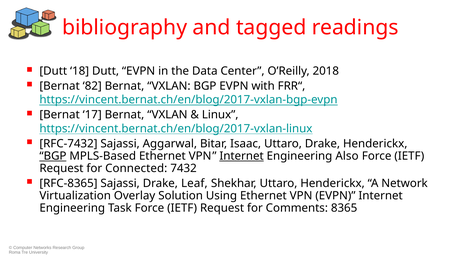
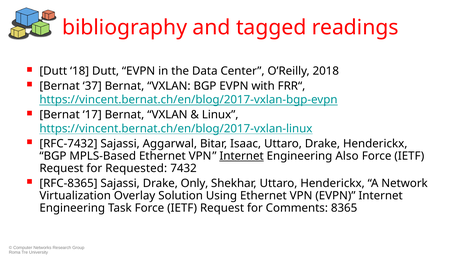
82: 82 -> 37
BGP at (53, 156) underline: present -> none
Connected: Connected -> Requested
Leaf: Leaf -> Only
